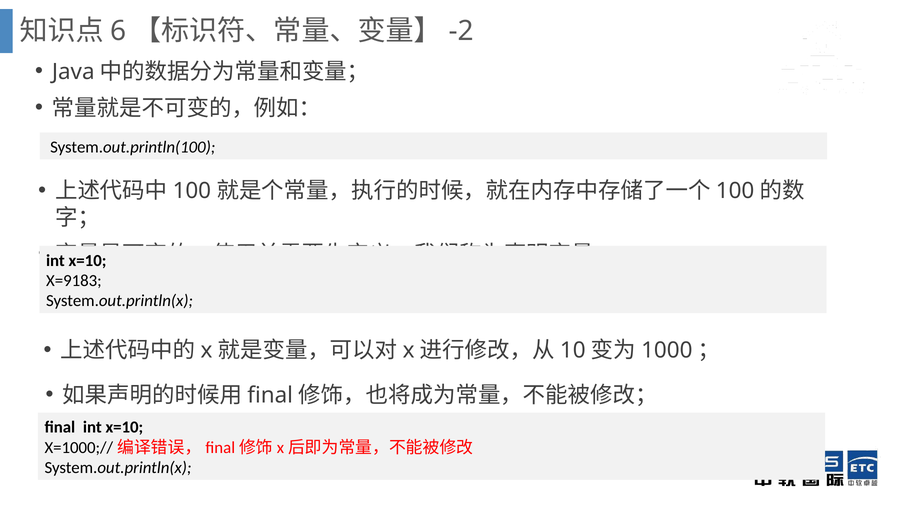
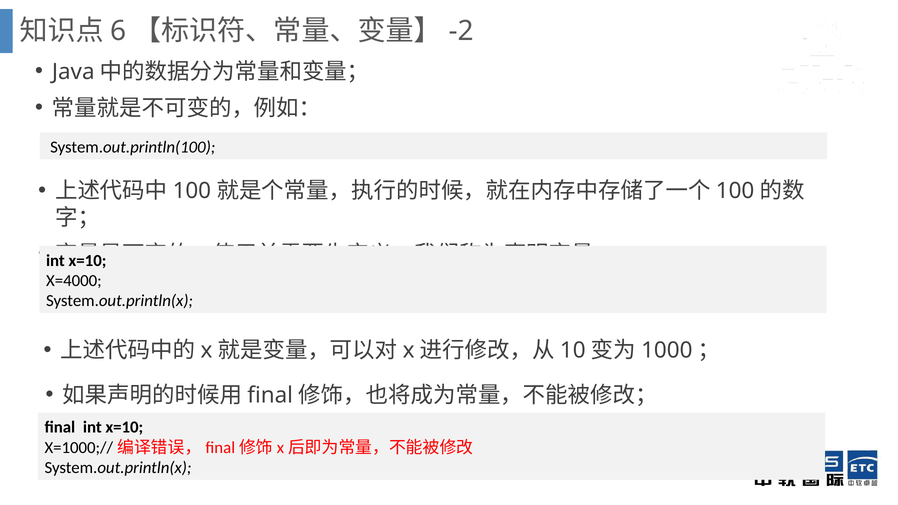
X=9183: X=9183 -> X=4000
